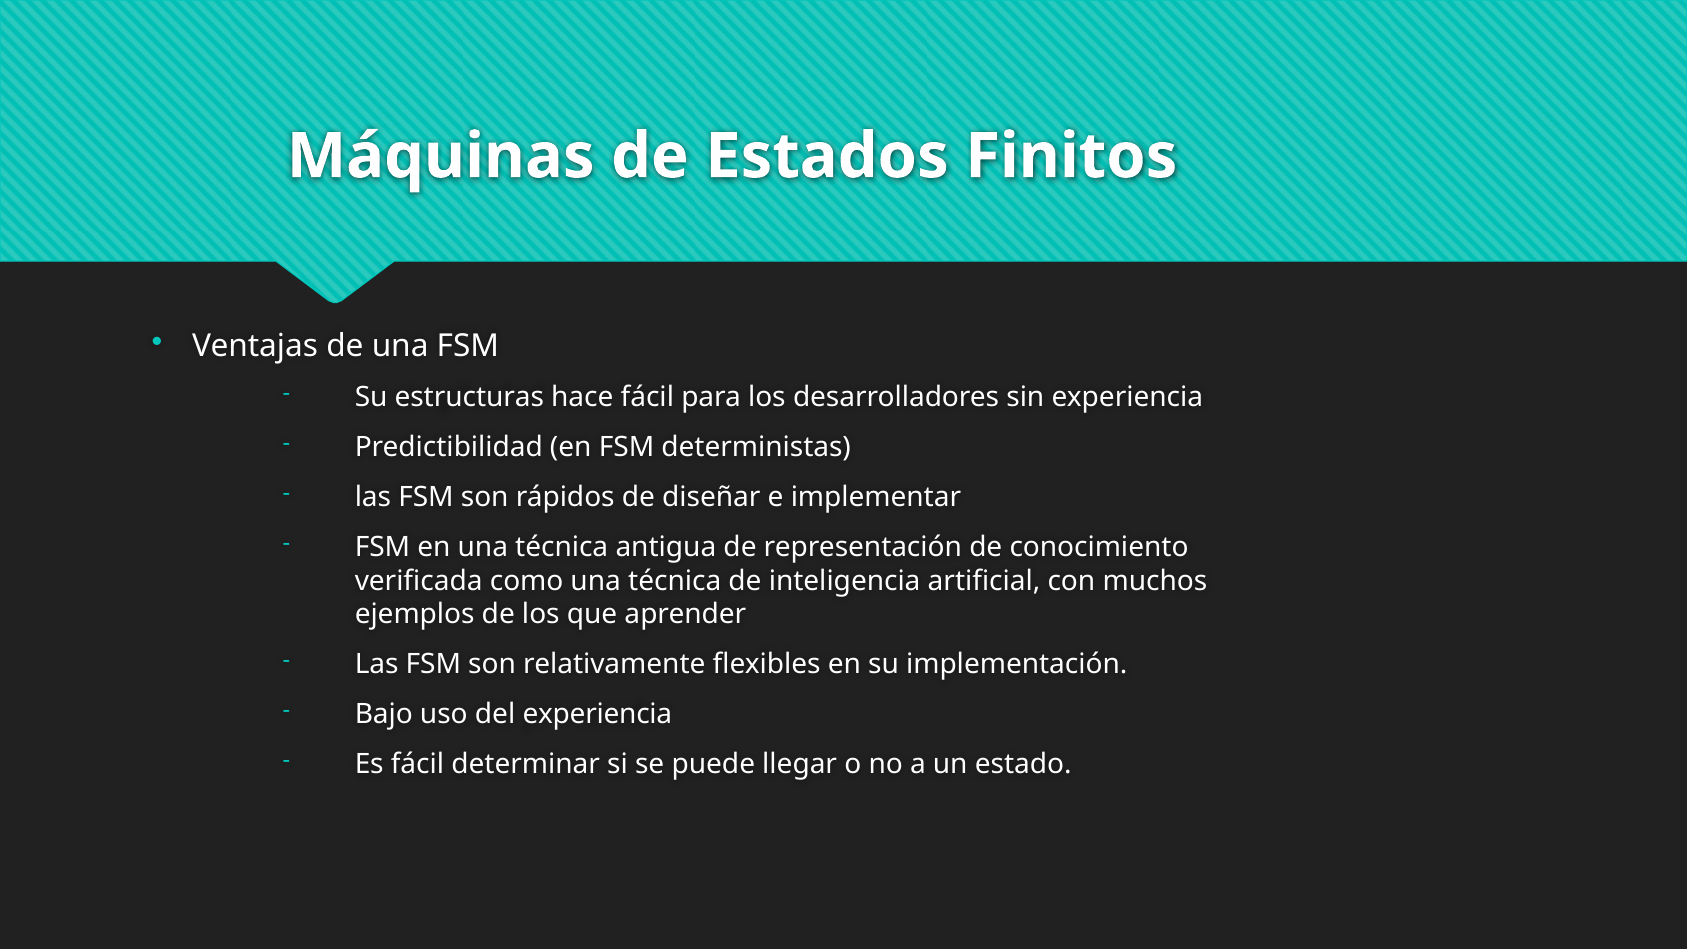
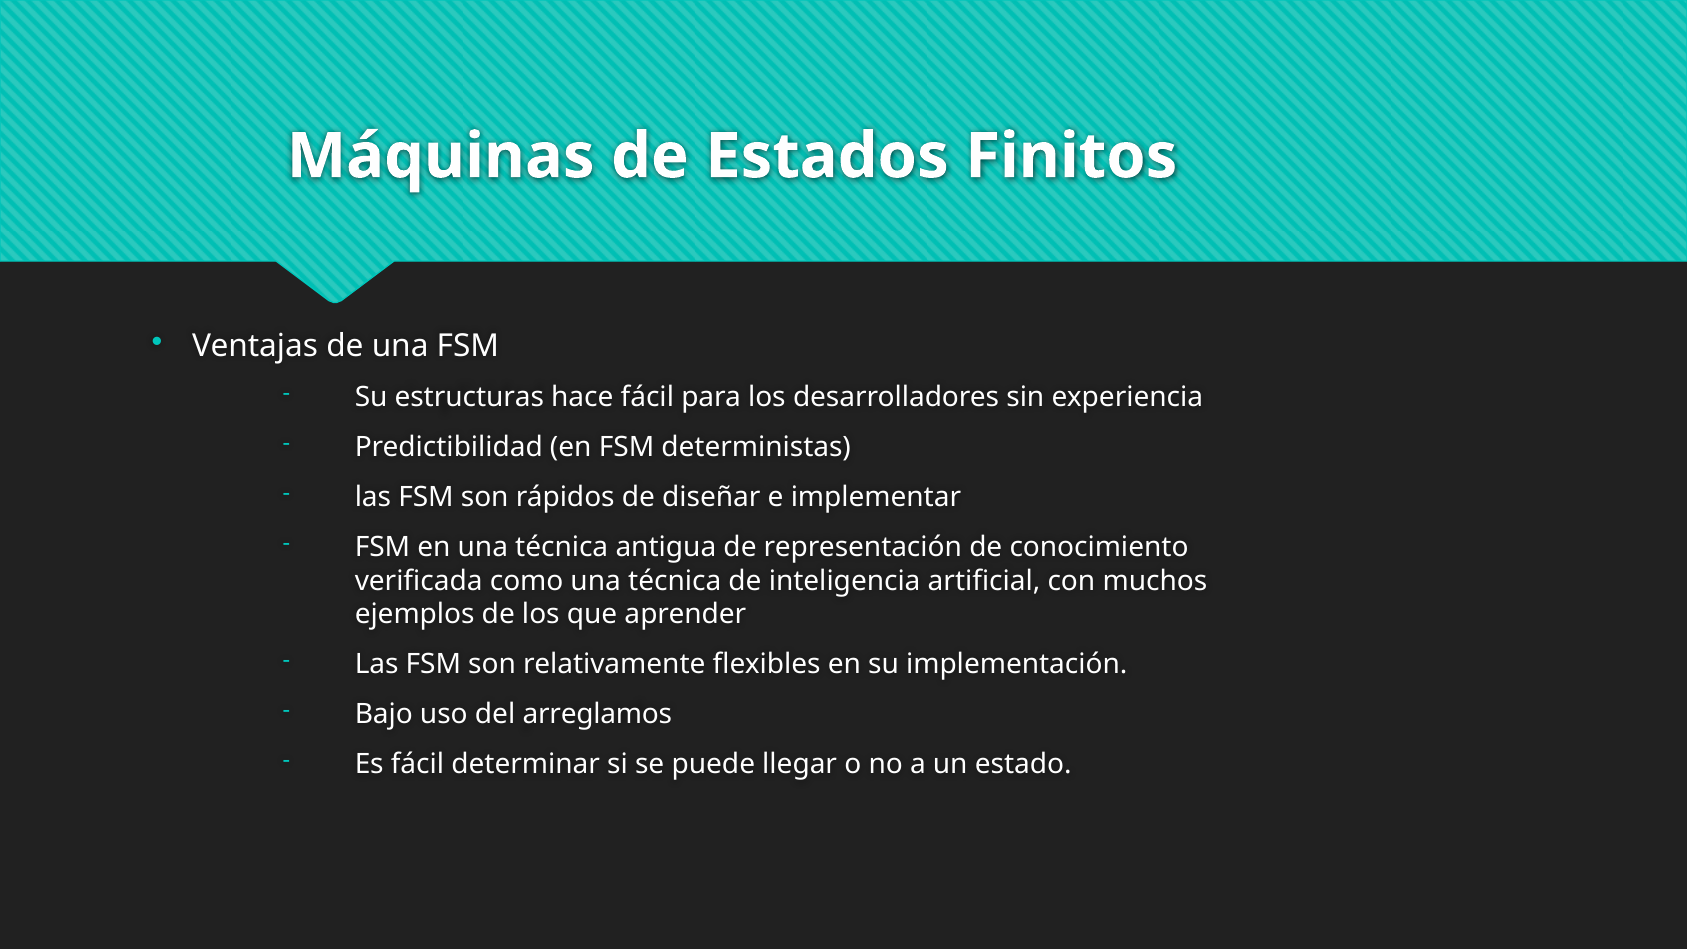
del experiencia: experiencia -> arreglamos
